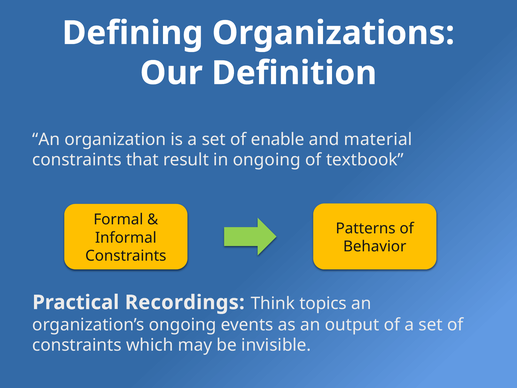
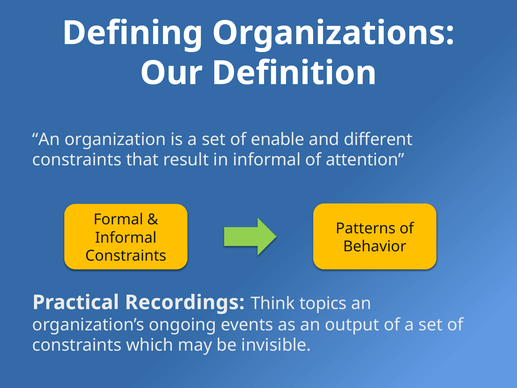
material: material -> different
in ongoing: ongoing -> informal
textbook: textbook -> attention
